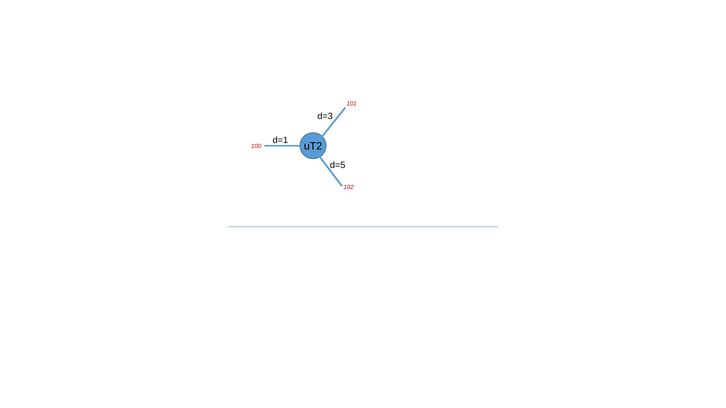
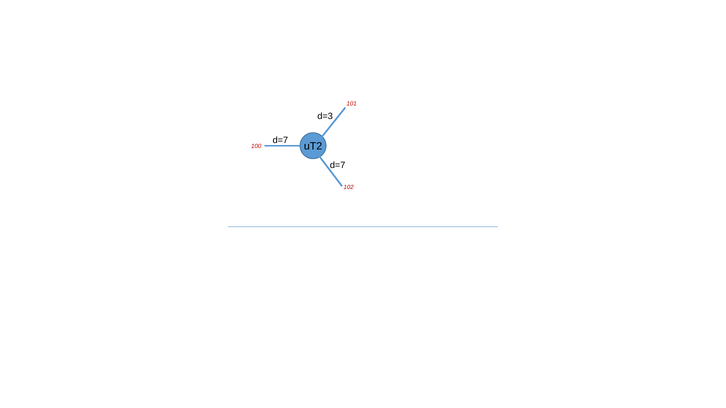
d=1 at (280, 140): d=1 -> d=7
d=5 at (338, 165): d=5 -> d=7
